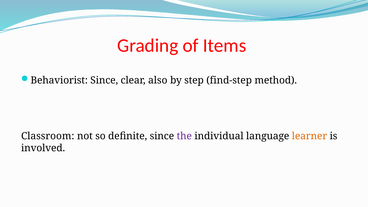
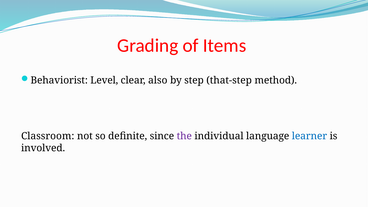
Behaviorist Since: Since -> Level
find-step: find-step -> that-step
learner colour: orange -> blue
